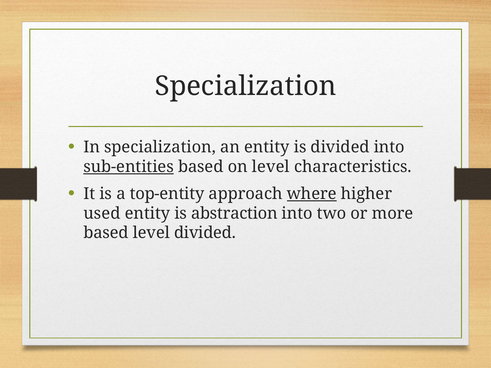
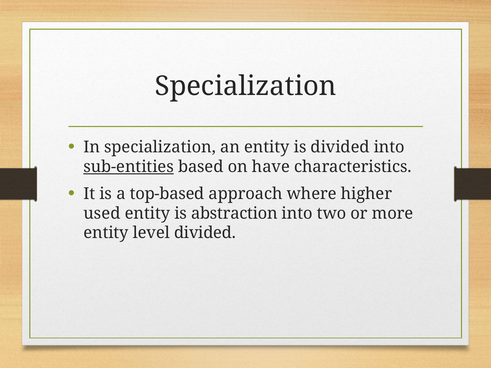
on level: level -> have
top-entity: top-entity -> top-based
where underline: present -> none
based at (106, 233): based -> entity
